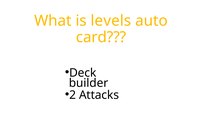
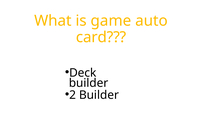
levels: levels -> game
2 Attacks: Attacks -> Builder
